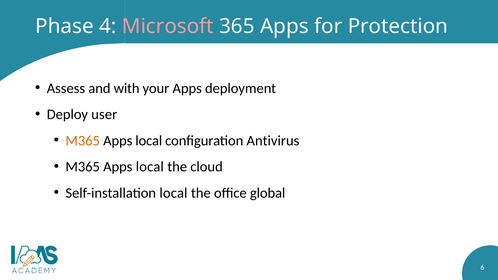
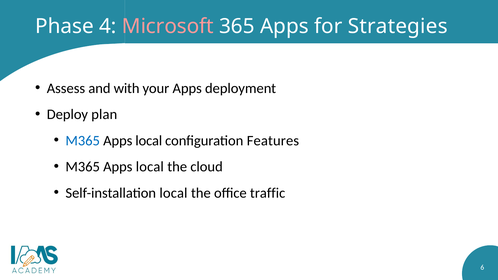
Protection: Protection -> Strategies
user: user -> plan
M365 at (83, 141) colour: orange -> blue
Antivirus: Antivirus -> Features
global: global -> traffic
